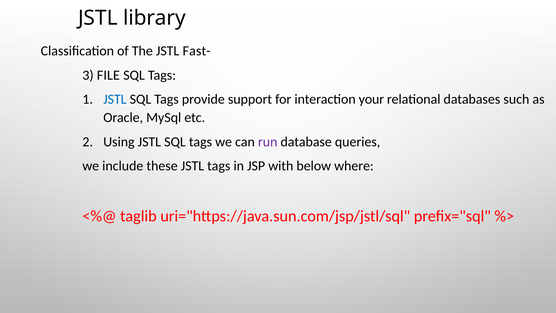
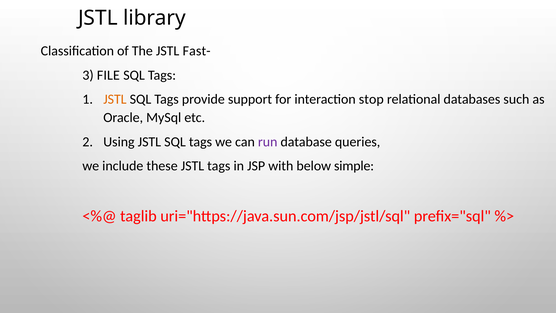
JSTL at (115, 99) colour: blue -> orange
your: your -> stop
where: where -> simple
